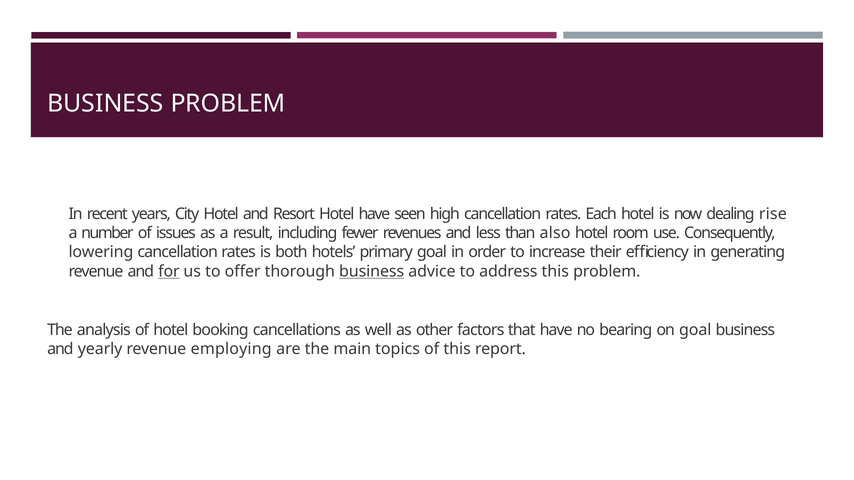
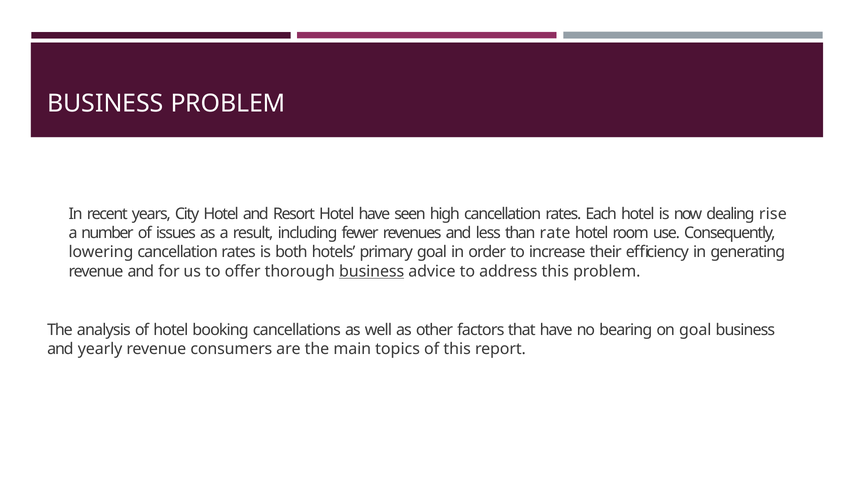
also: also -> rate
for underline: present -> none
employing: employing -> consumers
